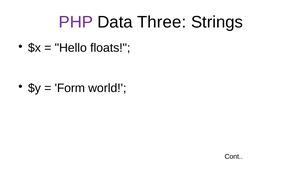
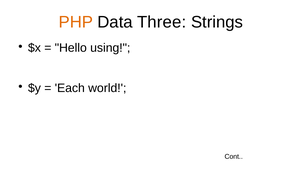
PHP colour: purple -> orange
floats: floats -> using
Form: Form -> Each
